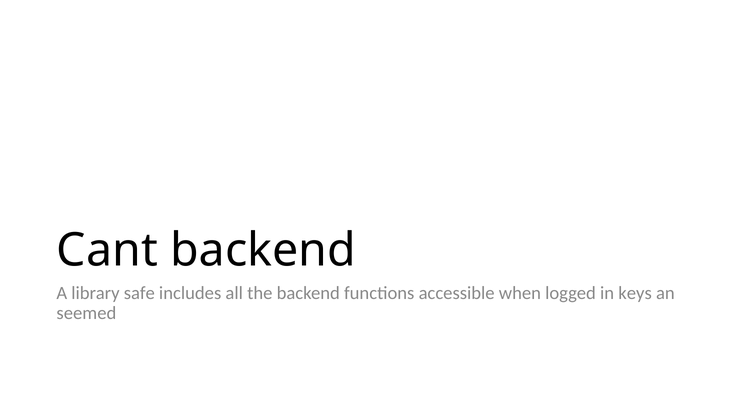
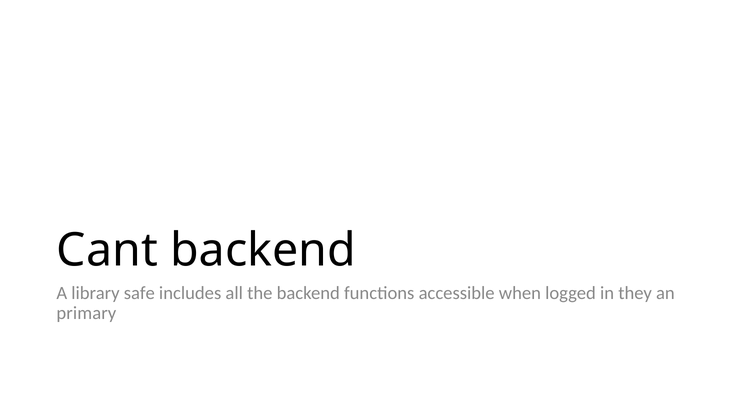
keys: keys -> they
seemed: seemed -> primary
